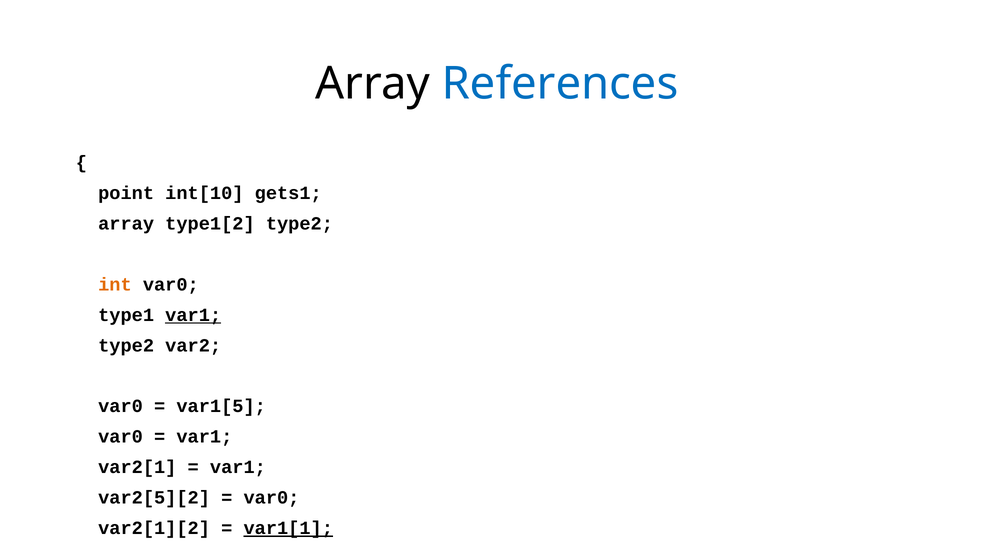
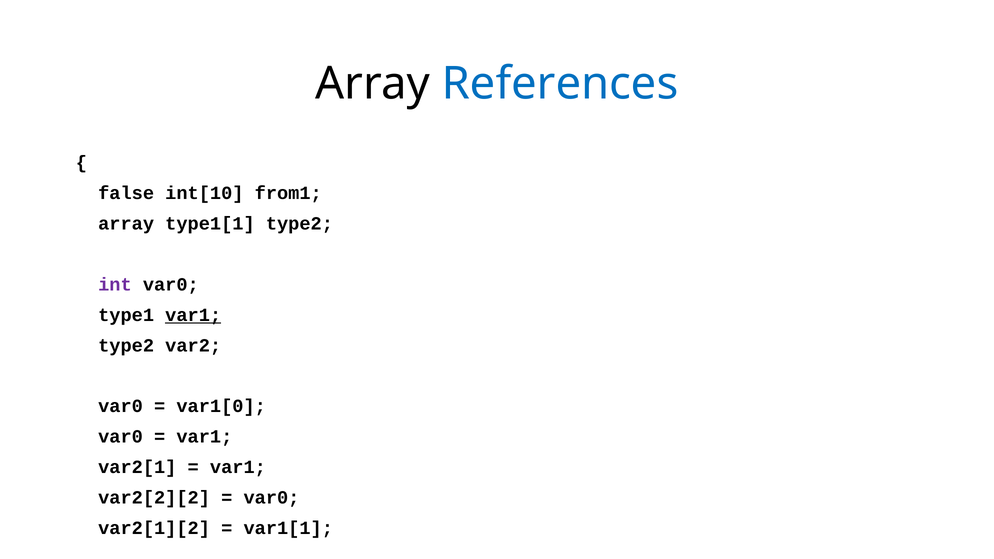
point: point -> false
gets1: gets1 -> from1
type1[2: type1[2 -> type1[1
int colour: orange -> purple
var1[5: var1[5 -> var1[0
var2[5][2: var2[5][2 -> var2[2][2
var1[1 underline: present -> none
